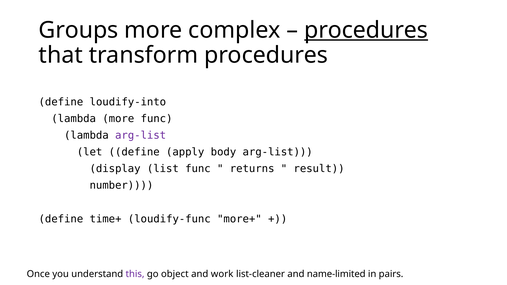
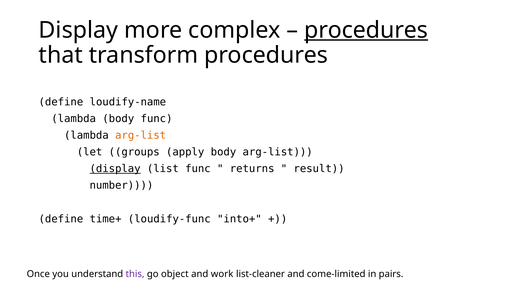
Groups at (78, 30): Groups -> Display
loudify-into: loudify-into -> loudify-name
lambda more: more -> body
arg-list at (141, 136) colour: purple -> orange
let define: define -> groups
display at (115, 169) underline: none -> present
more+: more+ -> into+
name-limited: name-limited -> come-limited
